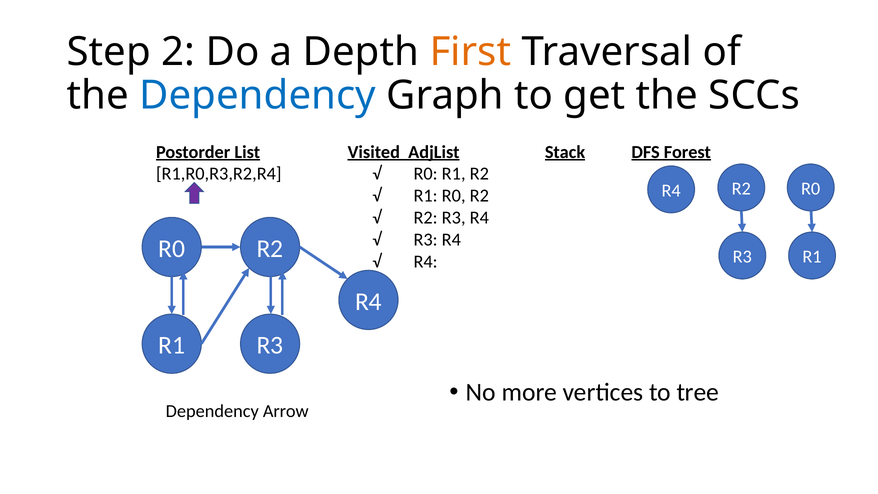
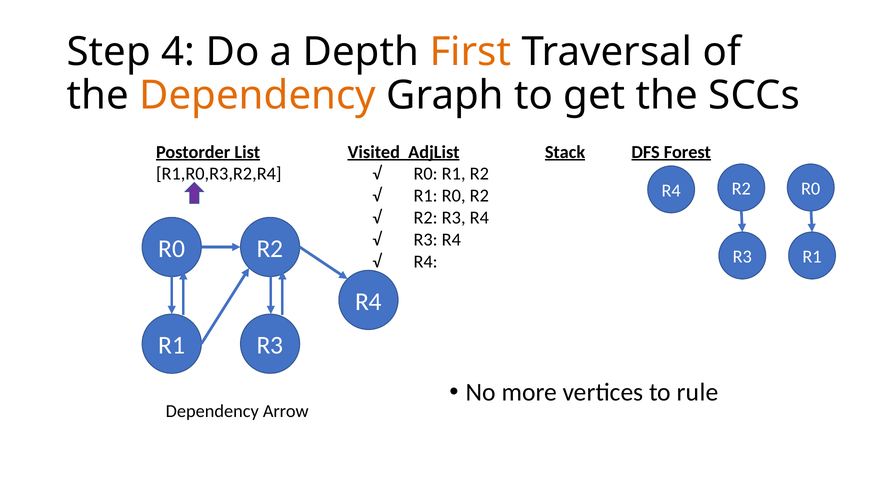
2: 2 -> 4
Dependency at (258, 95) colour: blue -> orange
tree: tree -> rule
